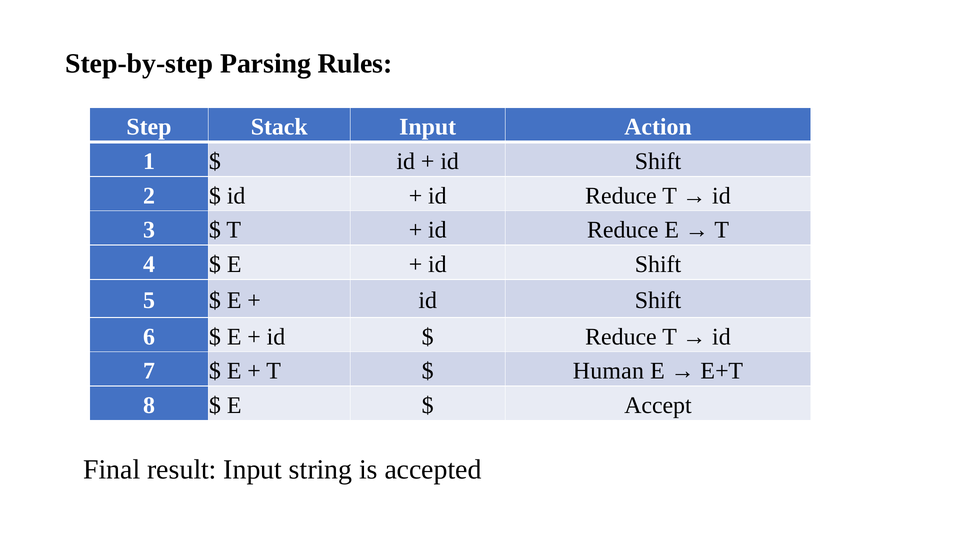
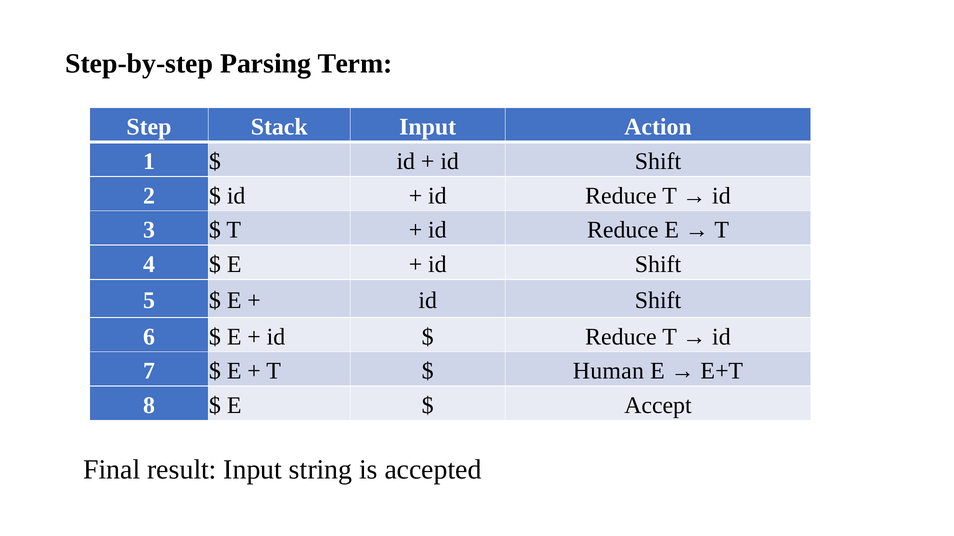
Rules: Rules -> Term
